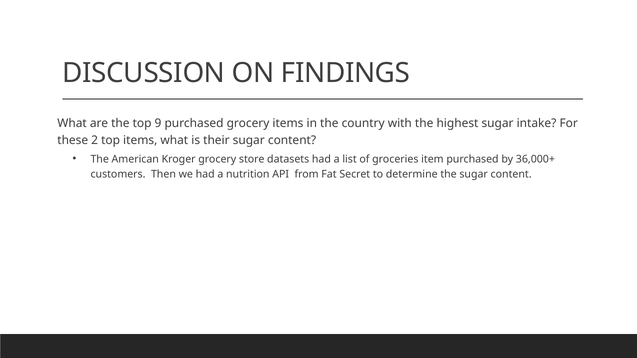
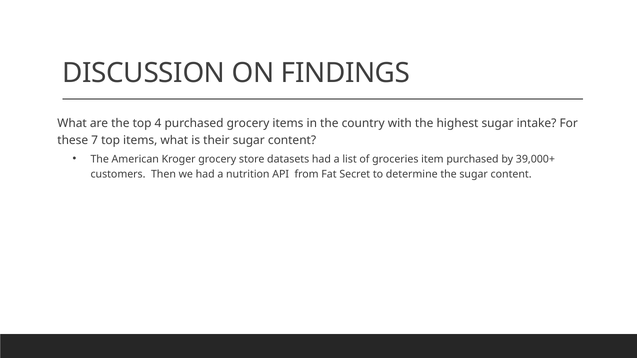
9: 9 -> 4
2: 2 -> 7
36,000+: 36,000+ -> 39,000+
